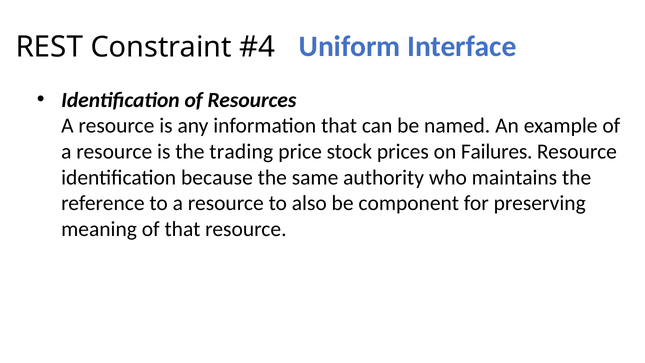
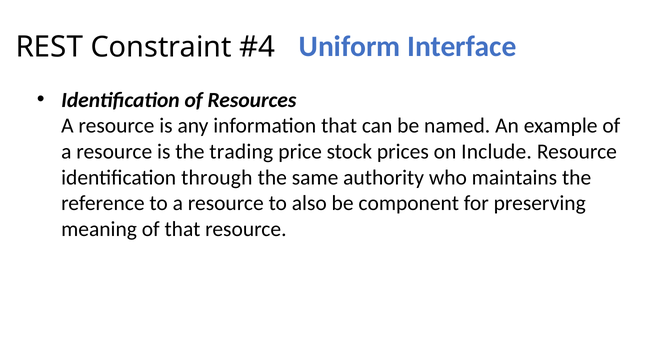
Failures: Failures -> Include
because: because -> through
